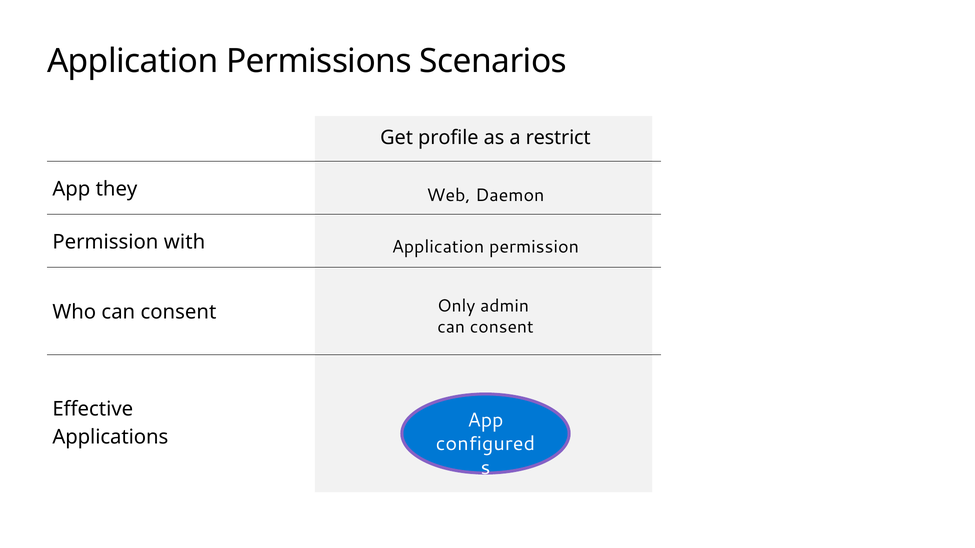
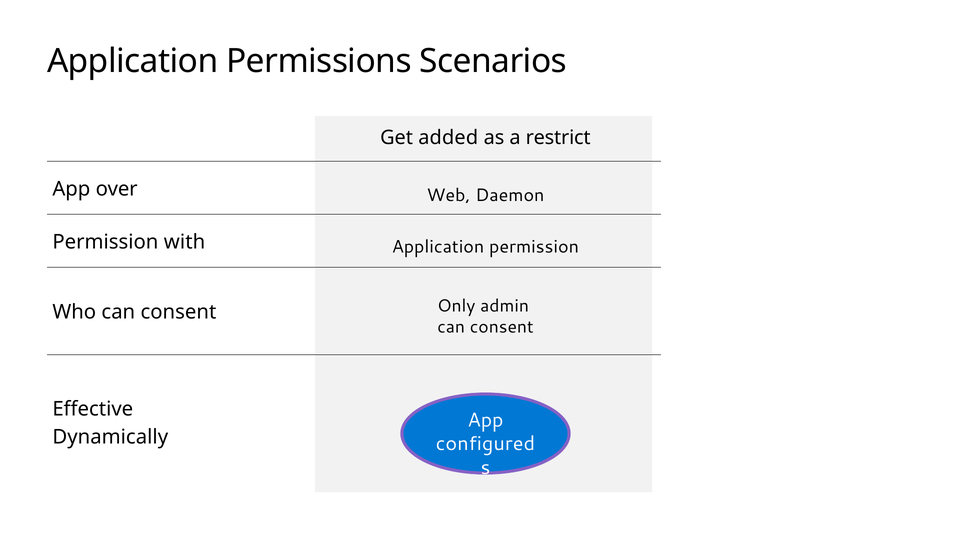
profile: profile -> added
they: they -> over
Applications: Applications -> Dynamically
